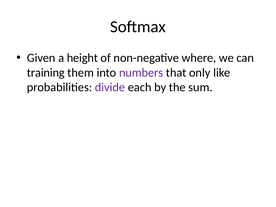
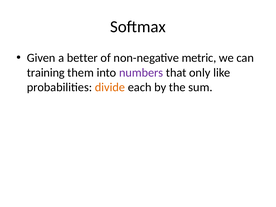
height: height -> better
where: where -> metric
divide colour: purple -> orange
